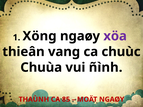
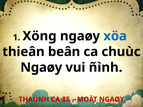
xöa colour: purple -> blue
vang: vang -> beân
Chuùa at (41, 68): Chuùa -> Ngaøy
